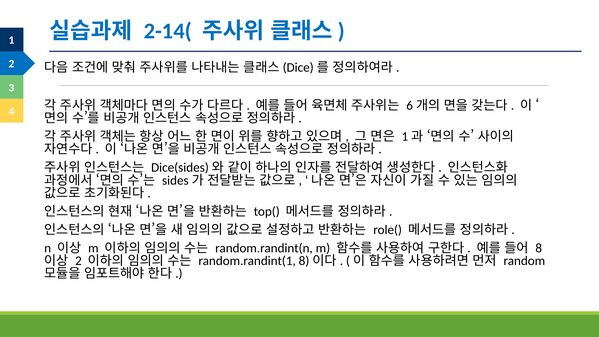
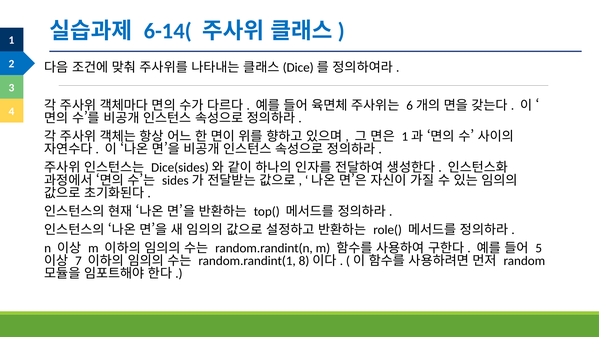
2-14(: 2-14( -> 6-14(
8: 8 -> 5
2 at (78, 261): 2 -> 7
